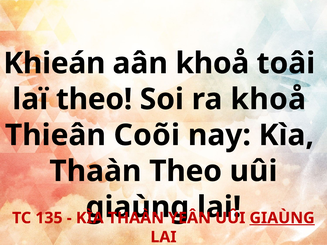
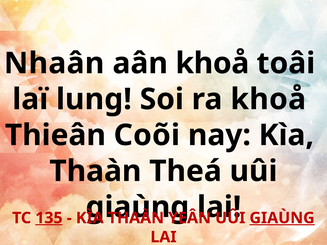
Khieán: Khieán -> Nhaân
laï theo: theo -> lung
Thaàn Theo: Theo -> Theá
135 underline: none -> present
